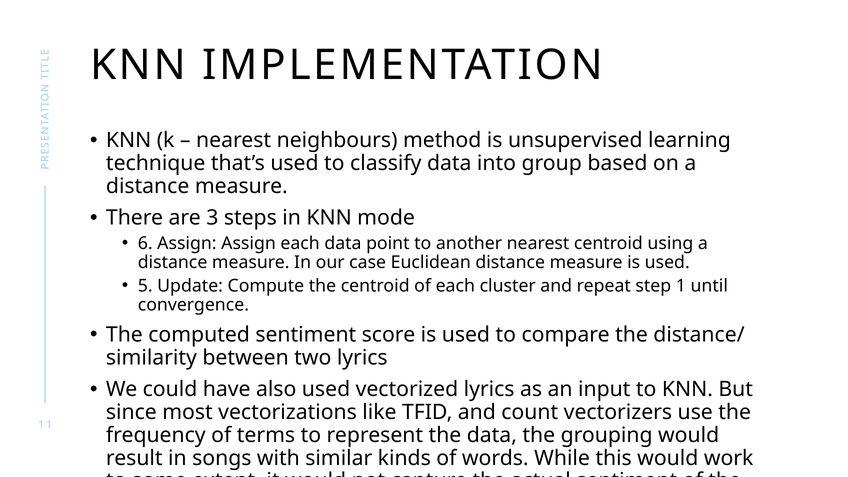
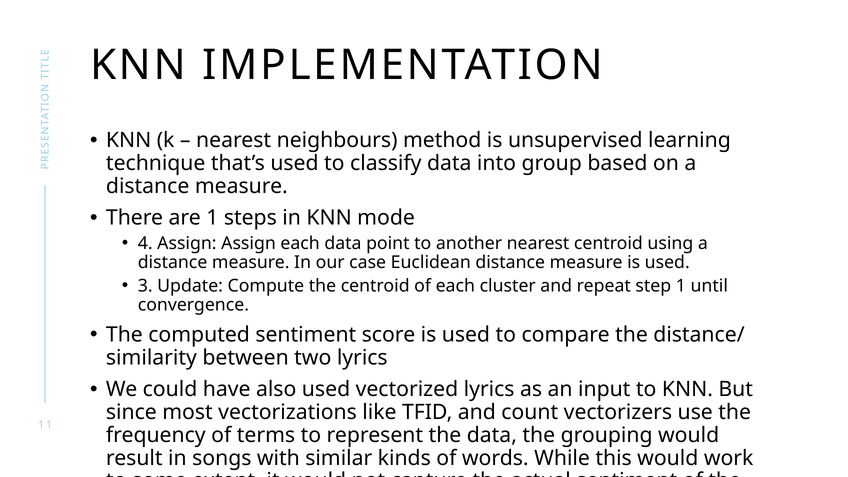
are 3: 3 -> 1
6: 6 -> 4
5: 5 -> 3
